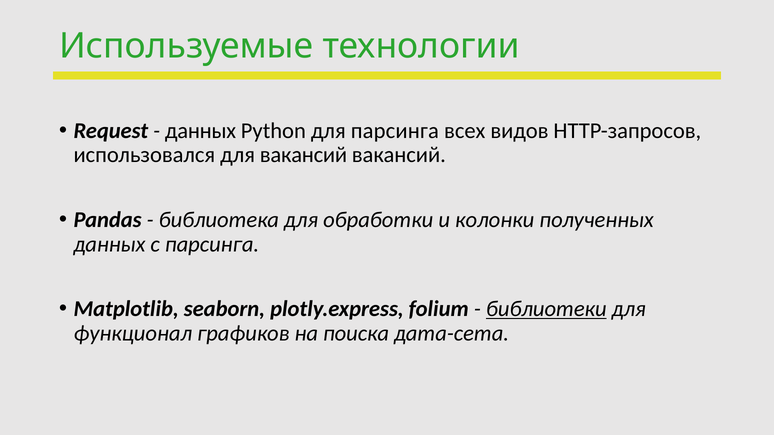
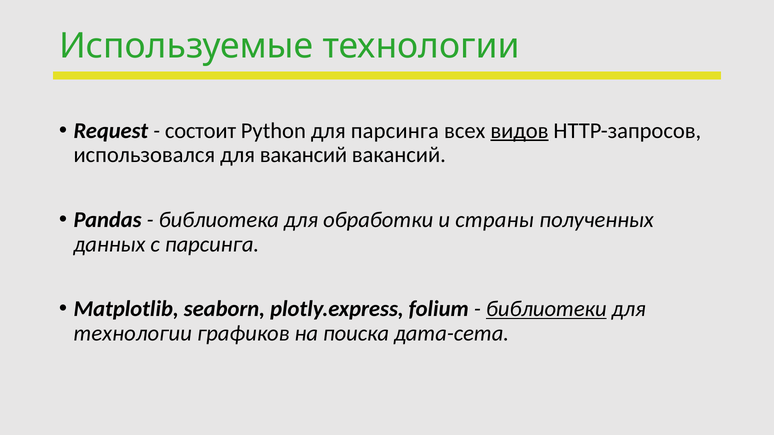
данных at (201, 131): данных -> состоит
видов underline: none -> present
колонки: колонки -> страны
функционал at (133, 333): функционал -> технологии
